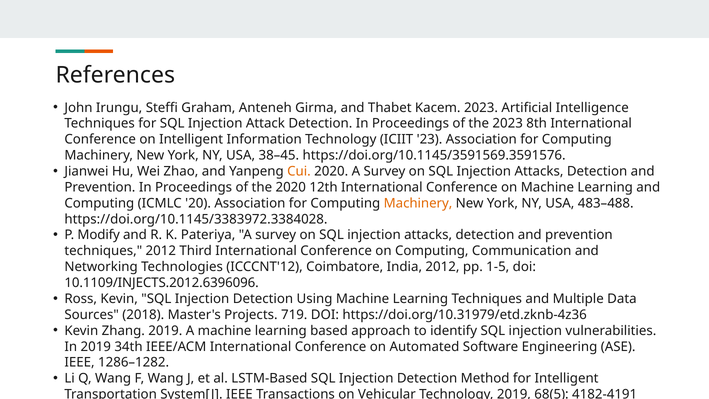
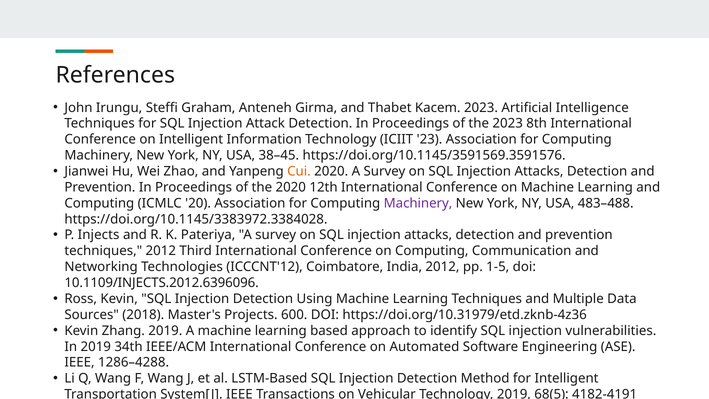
Machinery at (418, 203) colour: orange -> purple
Modify: Modify -> Injects
719: 719 -> 600
1286–1282: 1286–1282 -> 1286–4288
